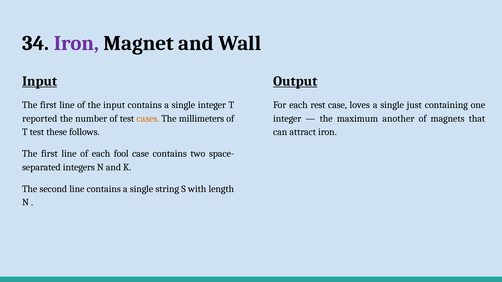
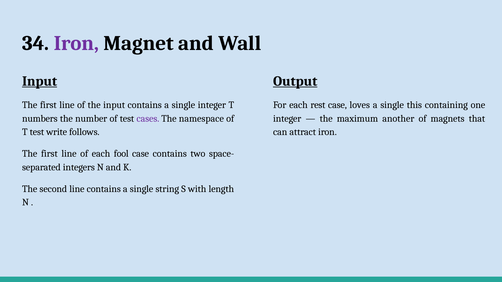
just: just -> this
reported: reported -> numbers
cases colour: orange -> purple
millimeters: millimeters -> namespace
these: these -> write
